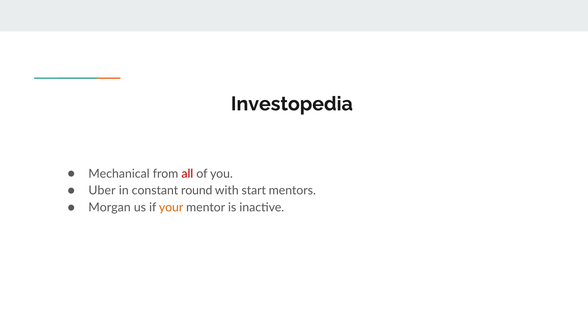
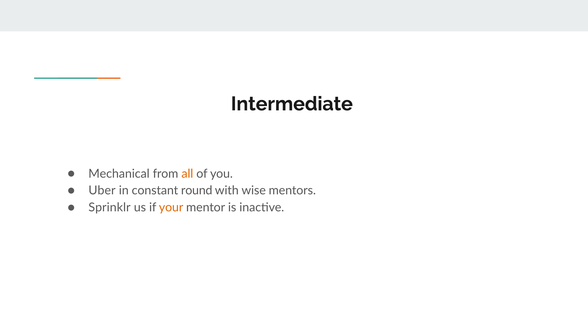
Investopedia: Investopedia -> Intermediate
all colour: red -> orange
start: start -> wise
Morgan: Morgan -> Sprinklr
